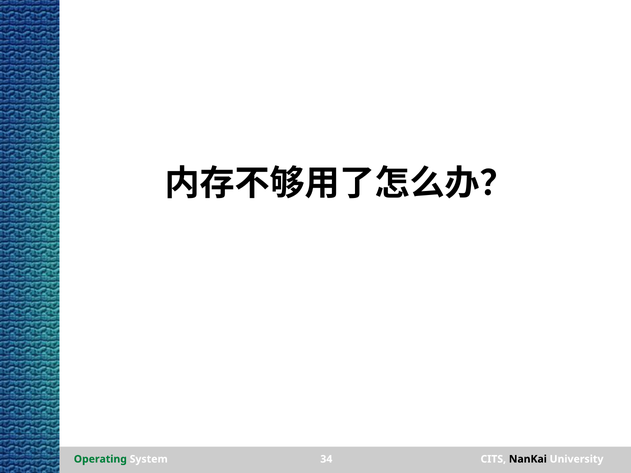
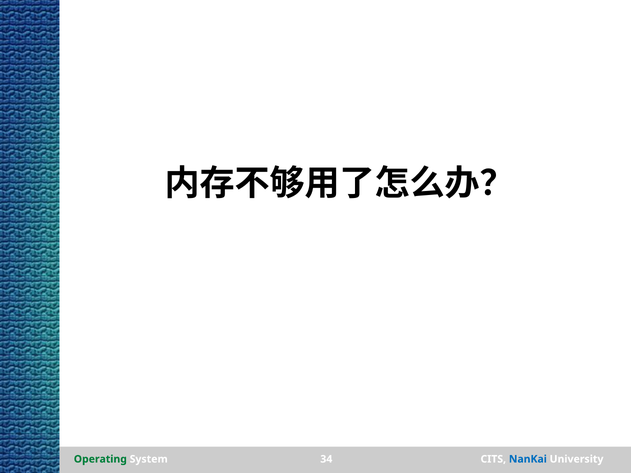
NanKai colour: black -> blue
